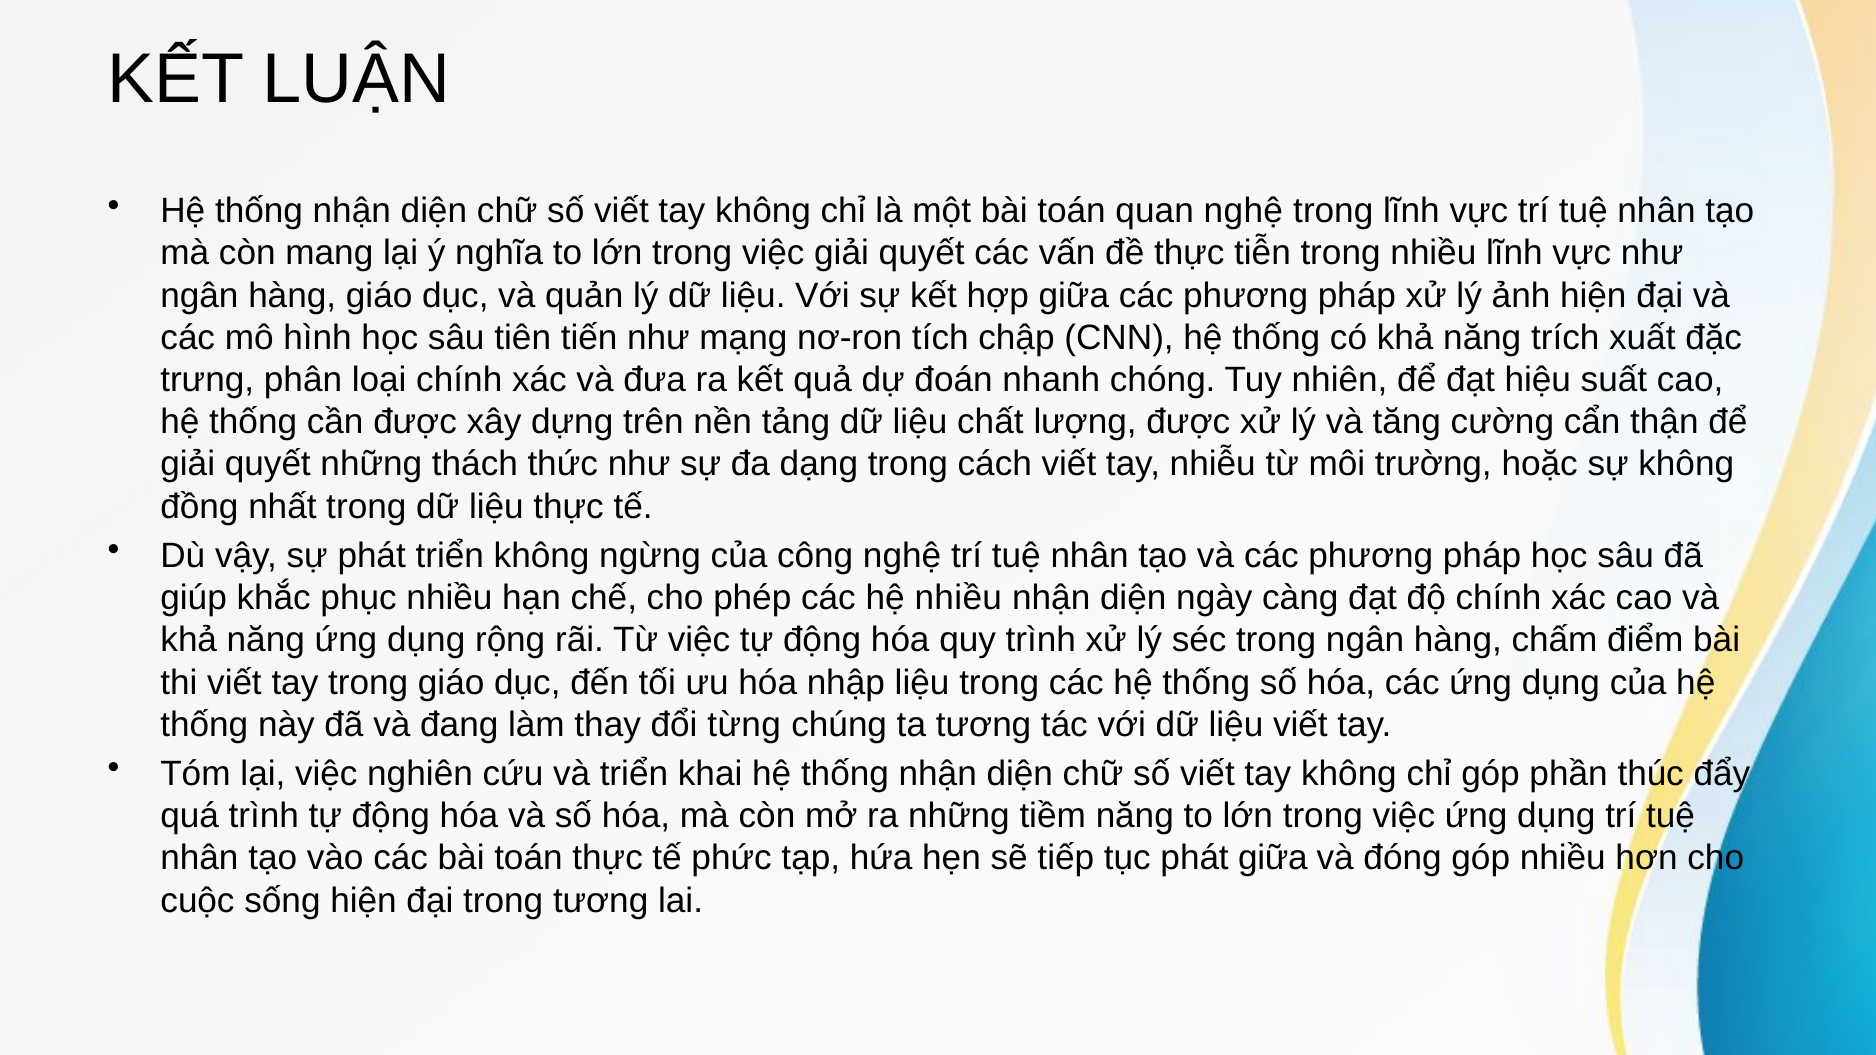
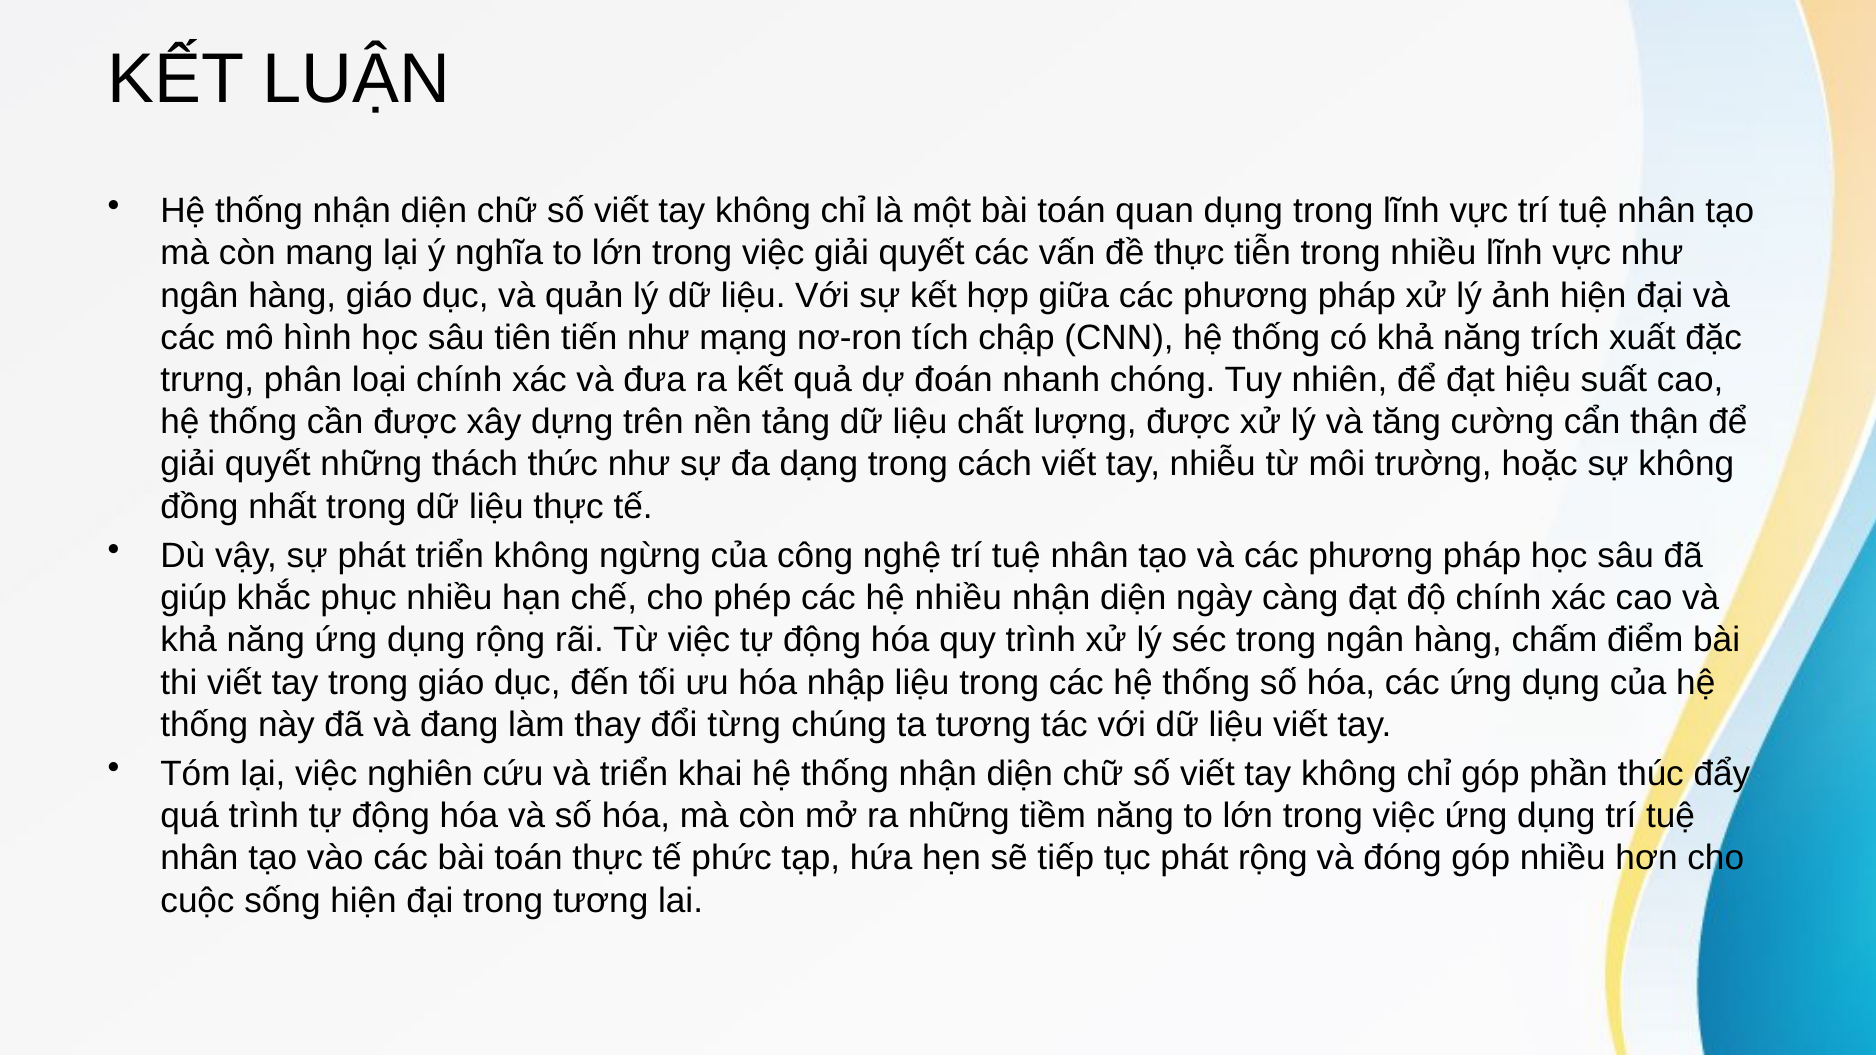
quan nghệ: nghệ -> dụng
phát giữa: giữa -> rộng
